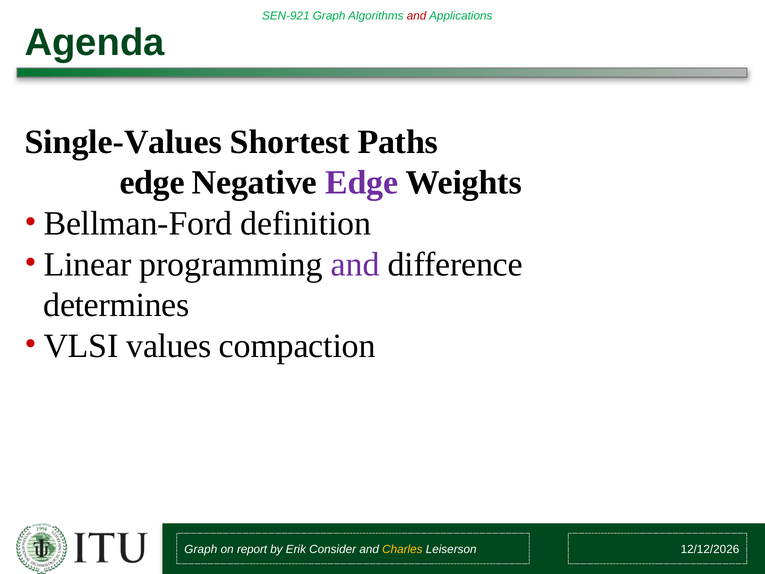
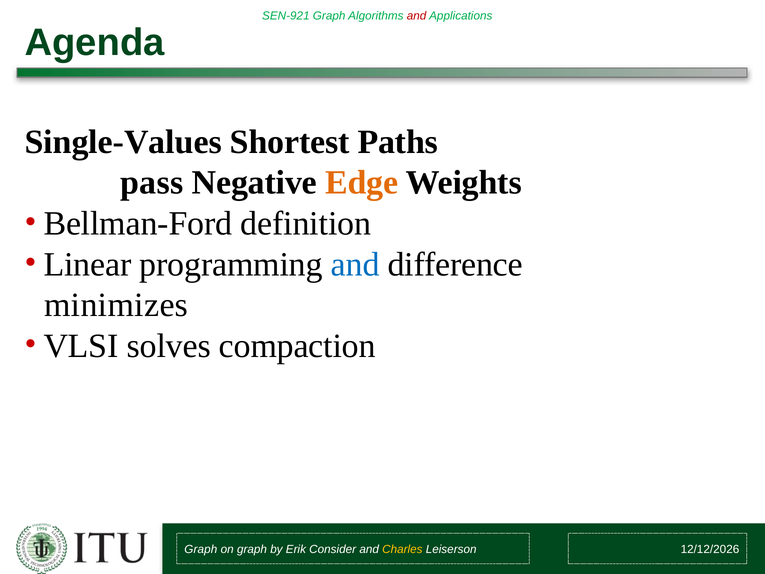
edge at (152, 183): edge -> pass
Edge at (362, 183) colour: purple -> orange
and at (355, 264) colour: purple -> blue
determines: determines -> minimizes
values: values -> solves
on report: report -> graph
